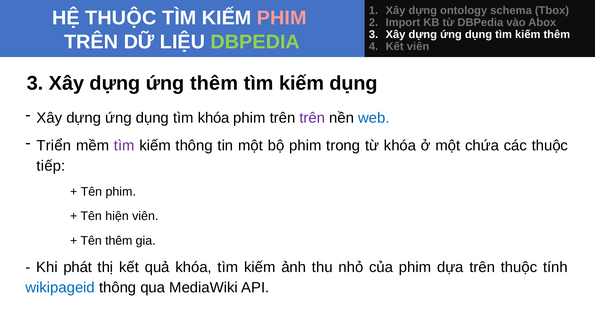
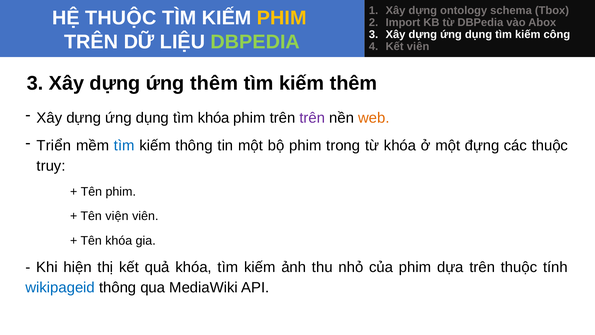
PHIM at (282, 18) colour: pink -> yellow
kiếm thêm: thêm -> công
kiếm dụng: dụng -> thêm
web colour: blue -> orange
tìm at (124, 145) colour: purple -> blue
chứa: chứa -> đựng
tiếp: tiếp -> truy
hiện: hiện -> viện
Tên thêm: thêm -> khóa
phát: phát -> hiện
